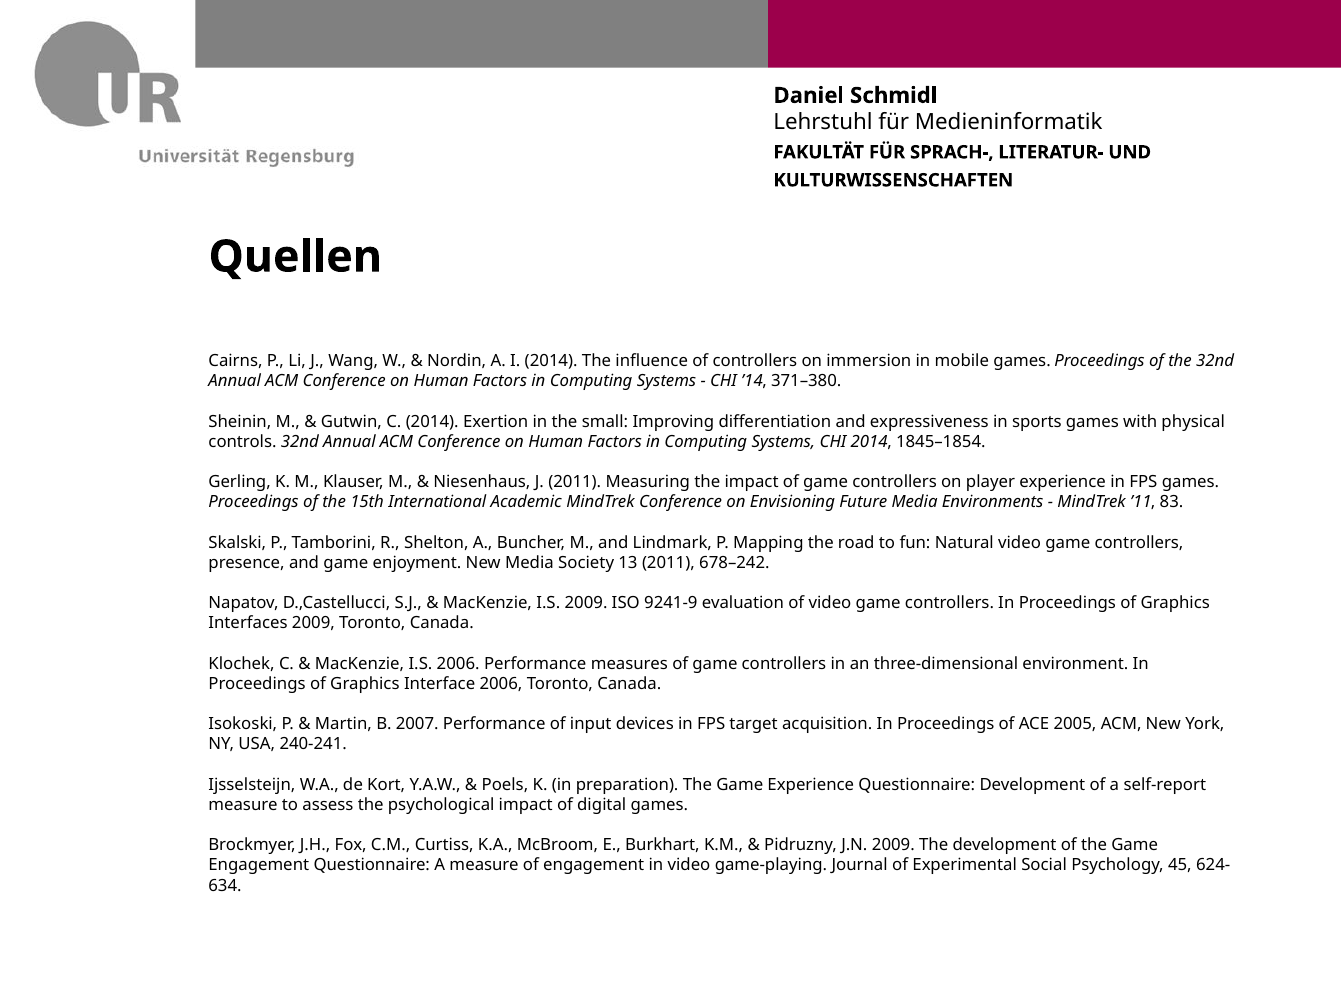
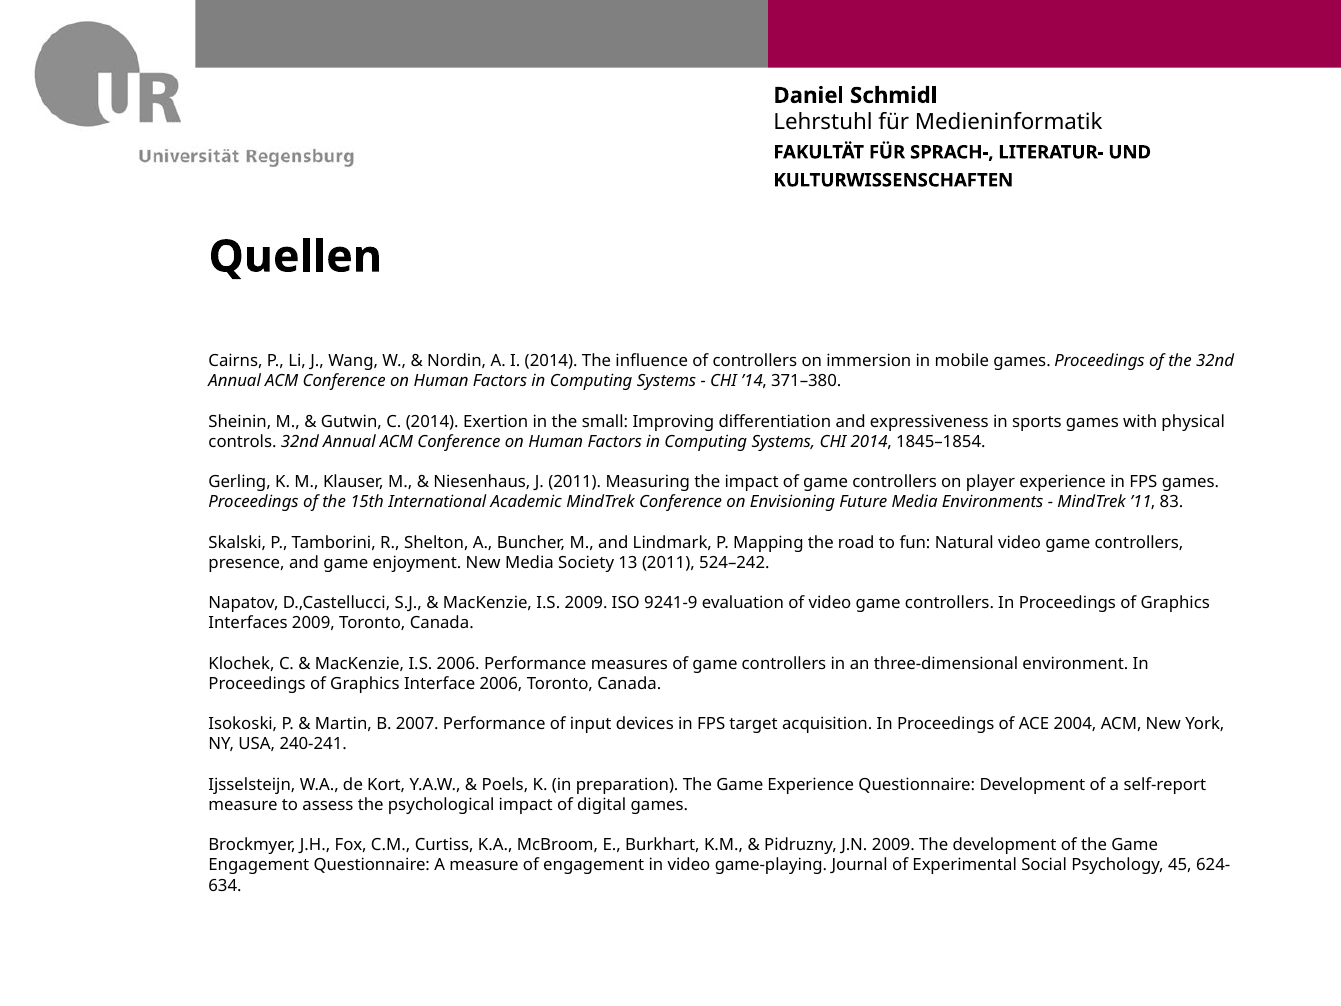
678–242: 678–242 -> 524–242
2005: 2005 -> 2004
